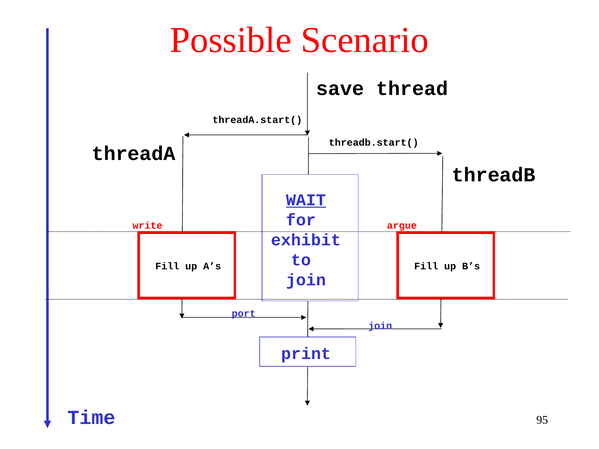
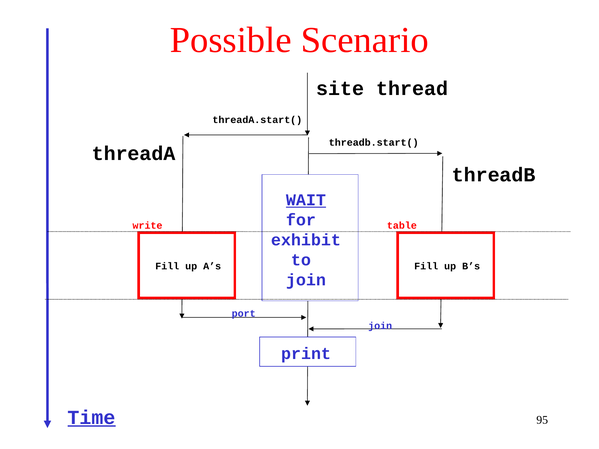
save: save -> site
argue: argue -> table
Time underline: none -> present
